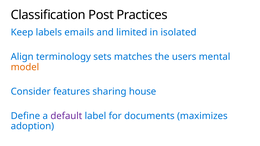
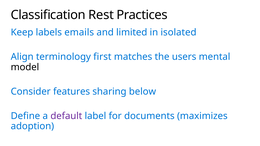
Post: Post -> Rest
sets: sets -> first
model colour: orange -> black
house: house -> below
